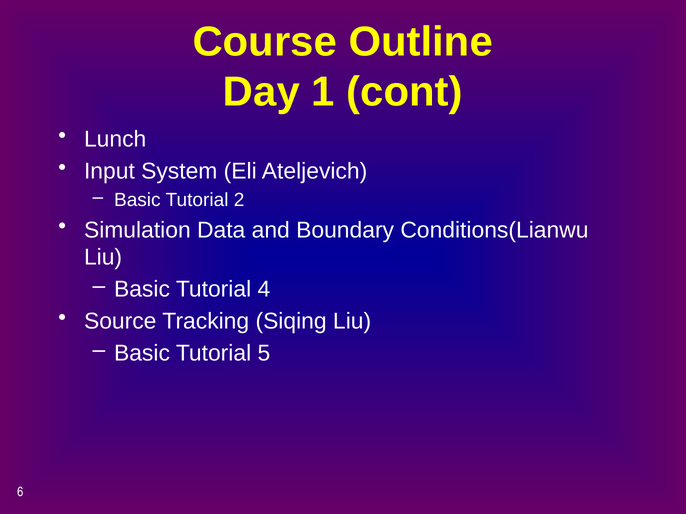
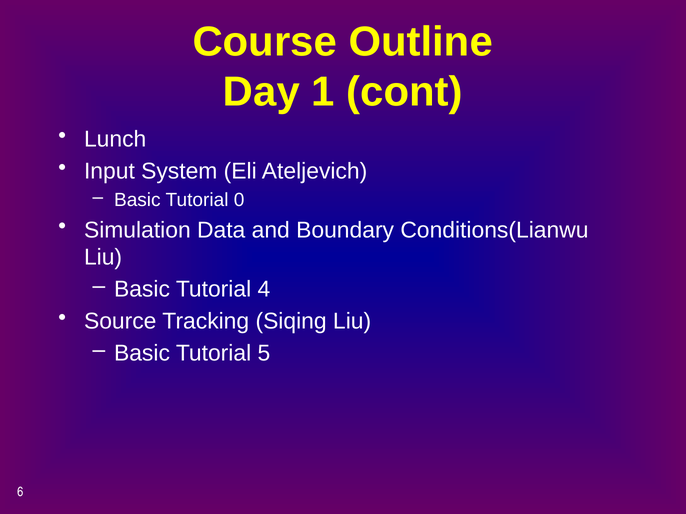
2: 2 -> 0
